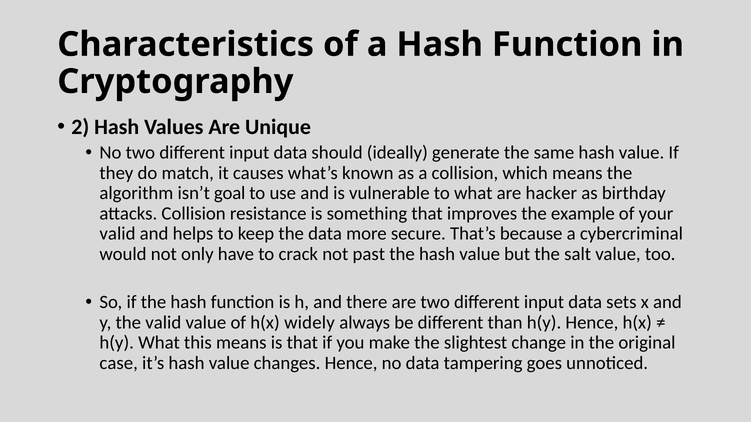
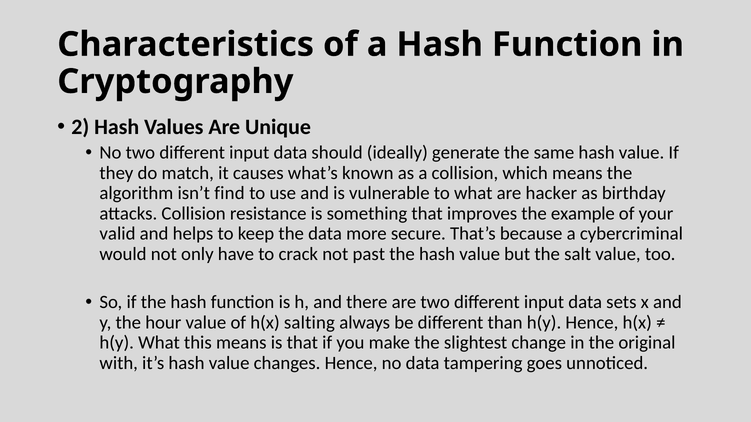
goal: goal -> find
the valid: valid -> hour
widely: widely -> salting
case: case -> with
